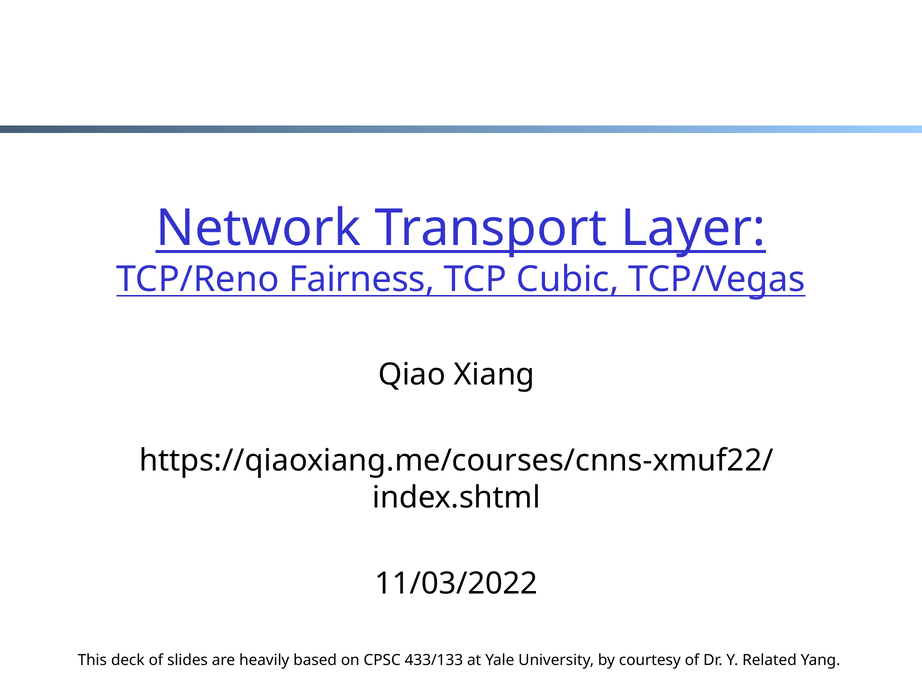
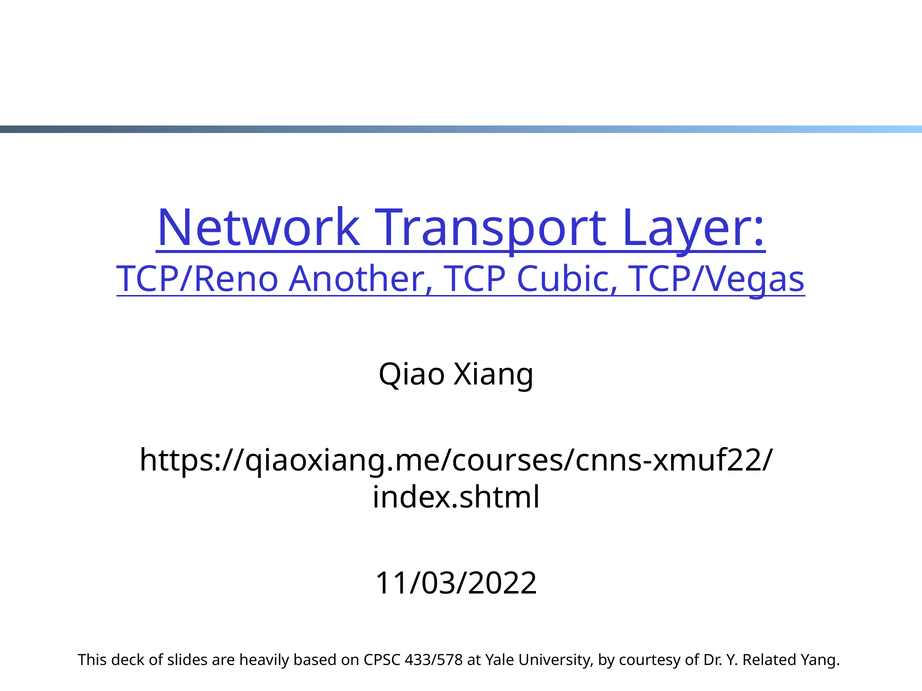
Fairness: Fairness -> Another
433/133: 433/133 -> 433/578
